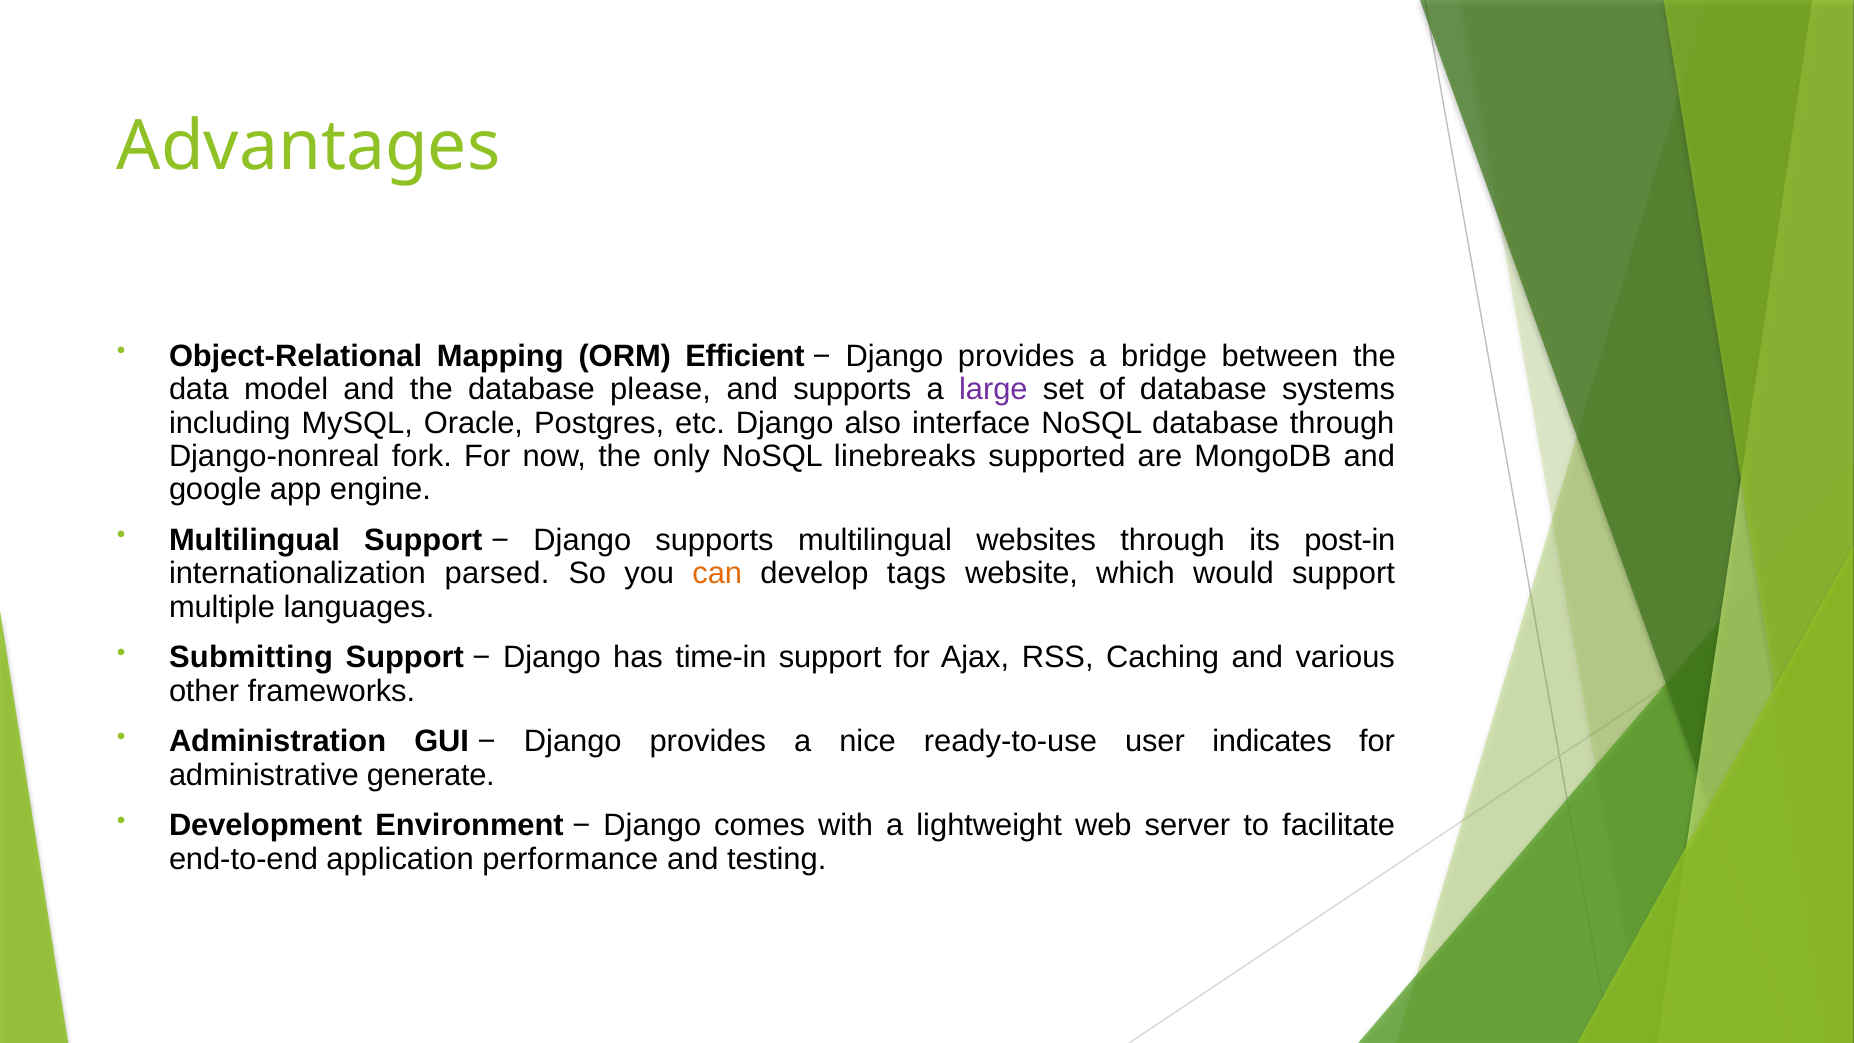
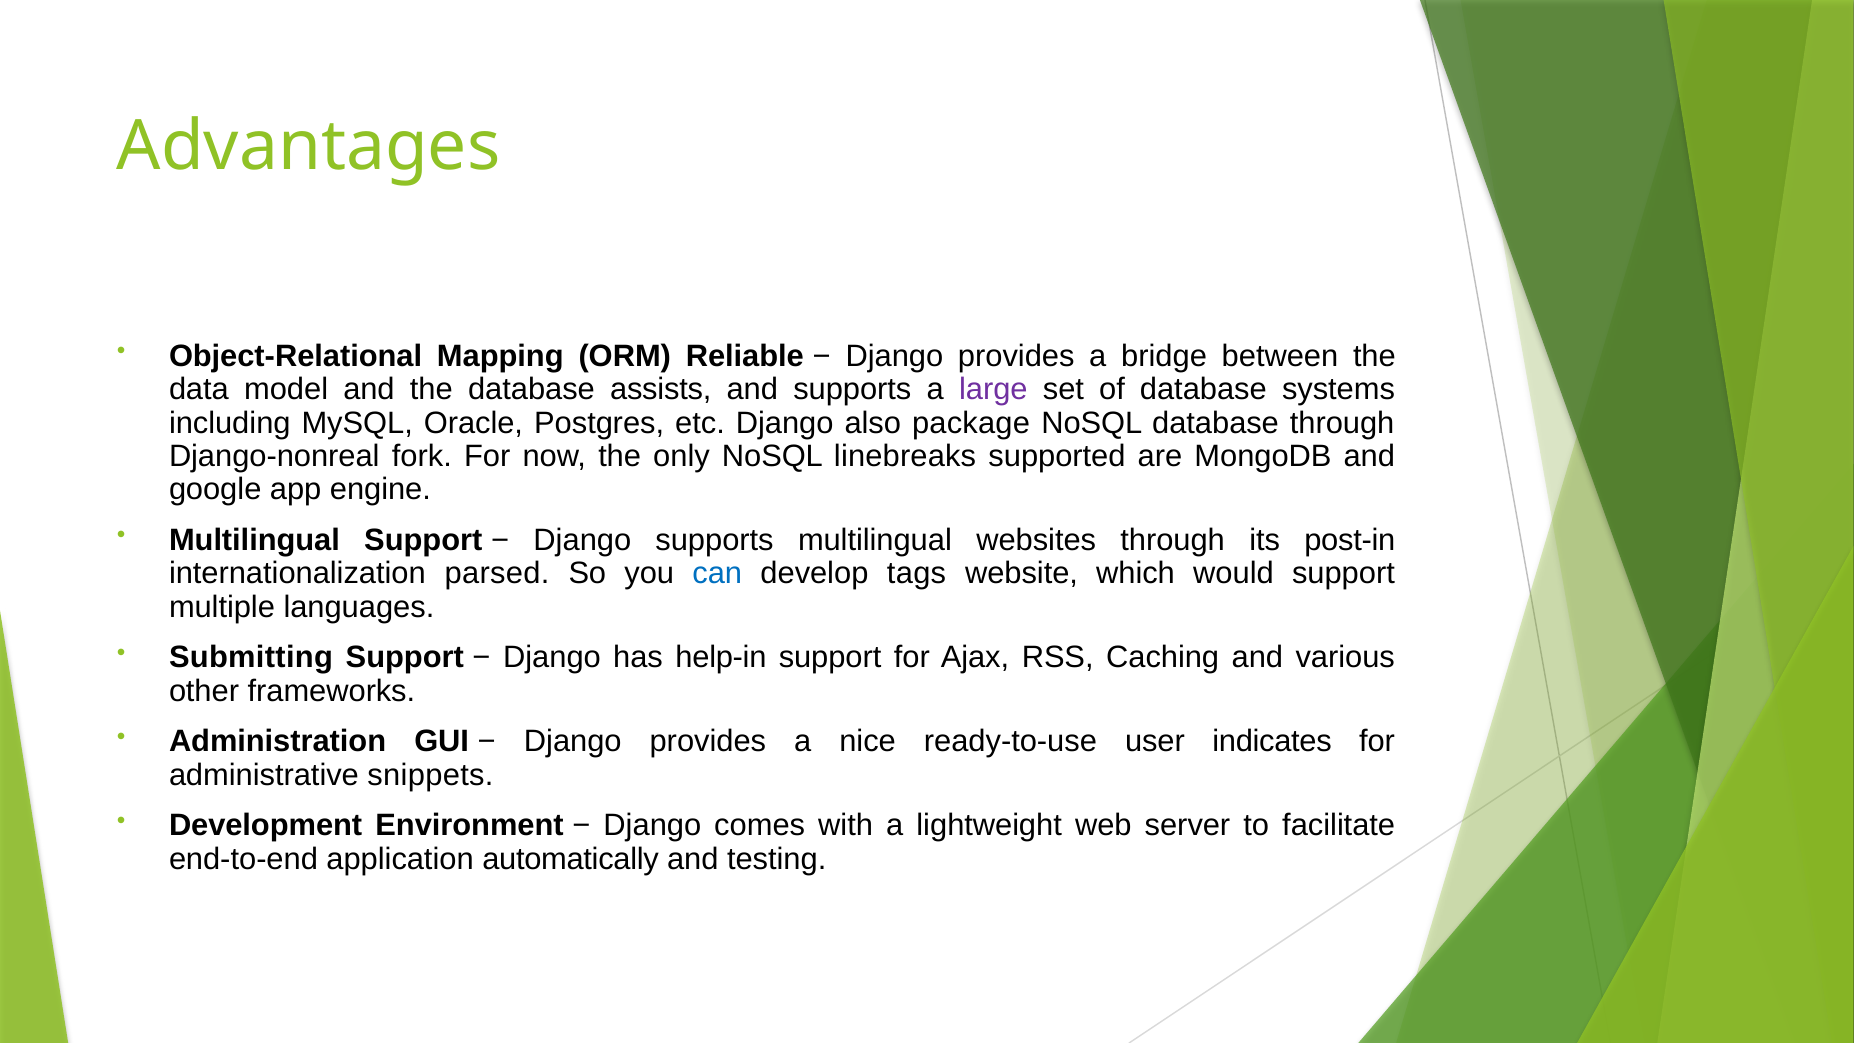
Efficient: Efficient -> Reliable
please: please -> assists
interface: interface -> package
can colour: orange -> blue
time-in: time-in -> help-in
generate: generate -> snippets
performance: performance -> automatically
